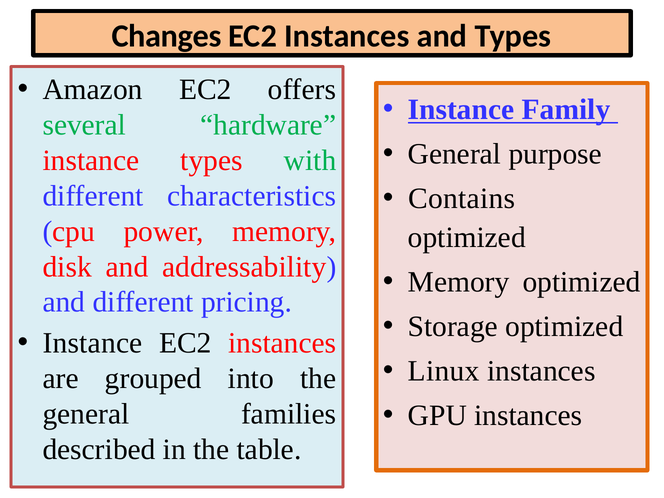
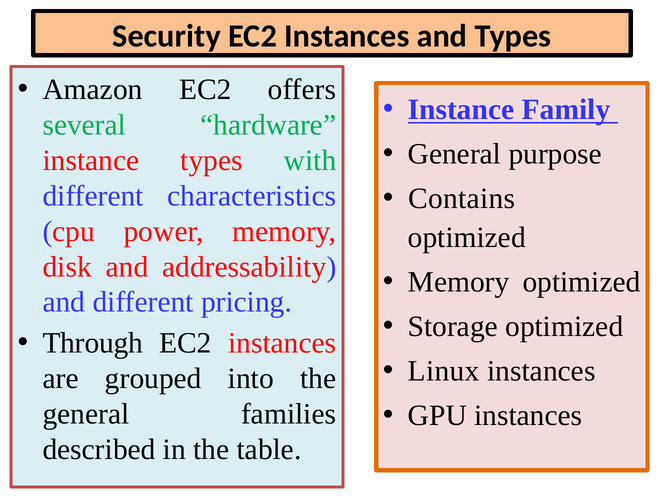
Changes: Changes -> Security
Instance at (92, 343): Instance -> Through
